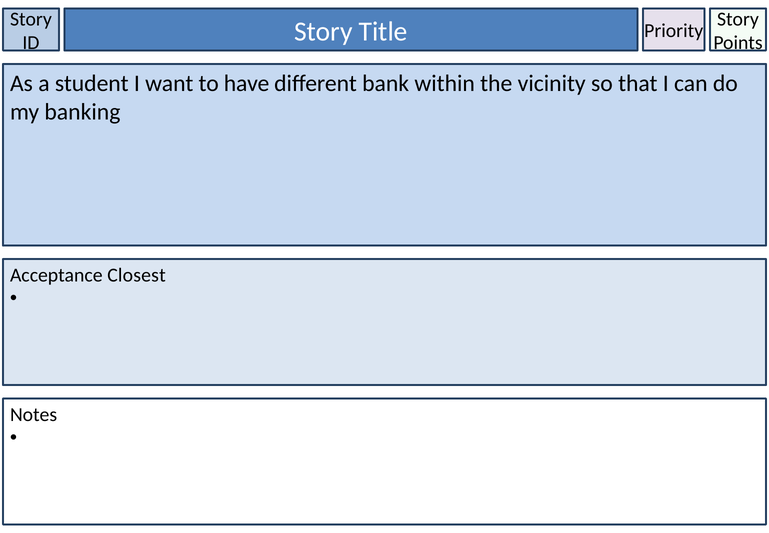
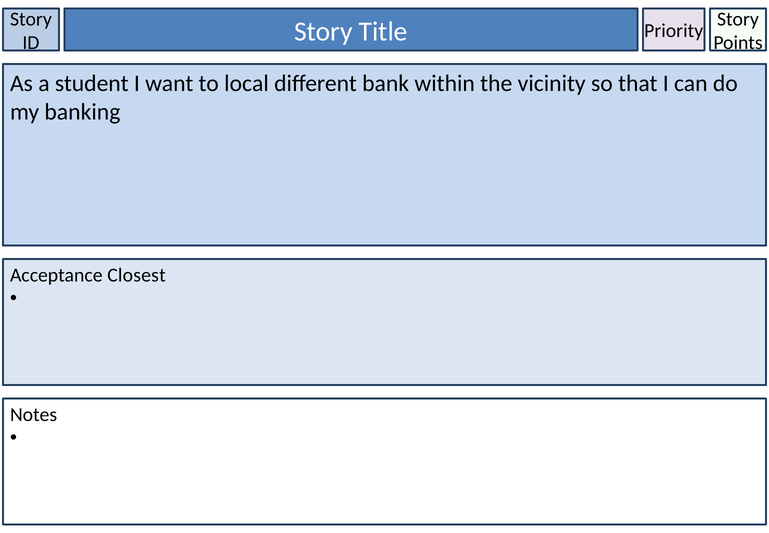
have: have -> local
